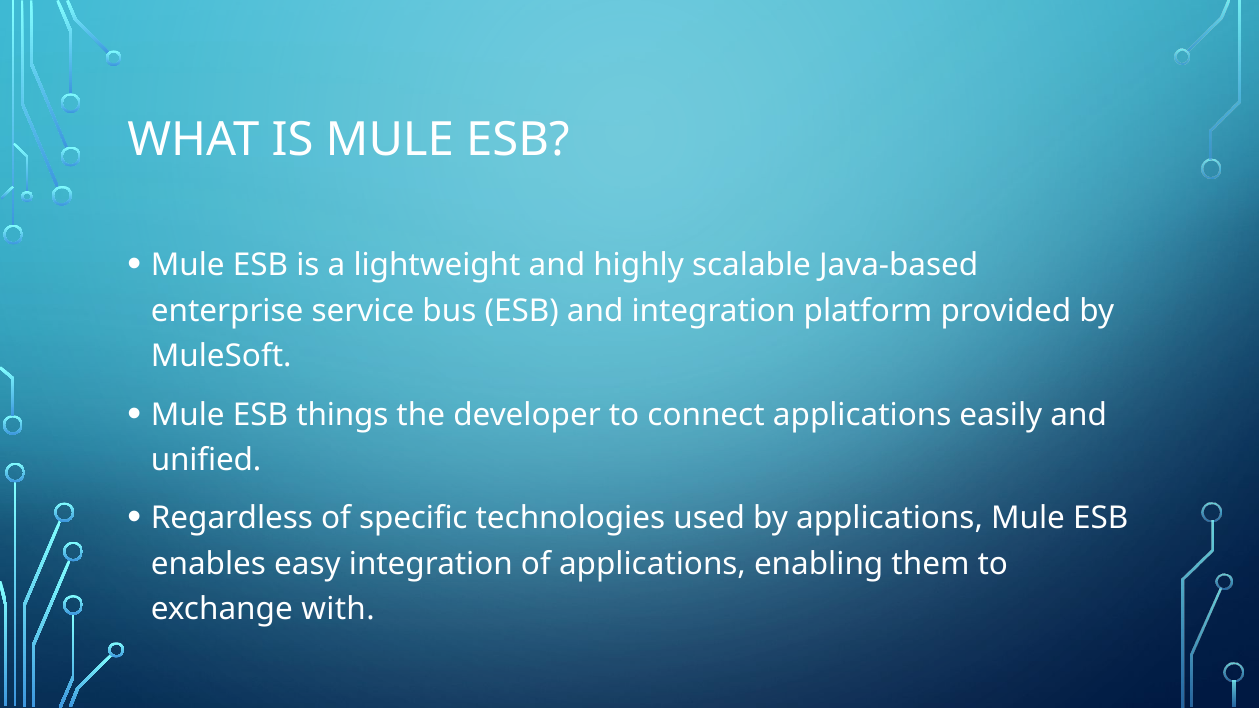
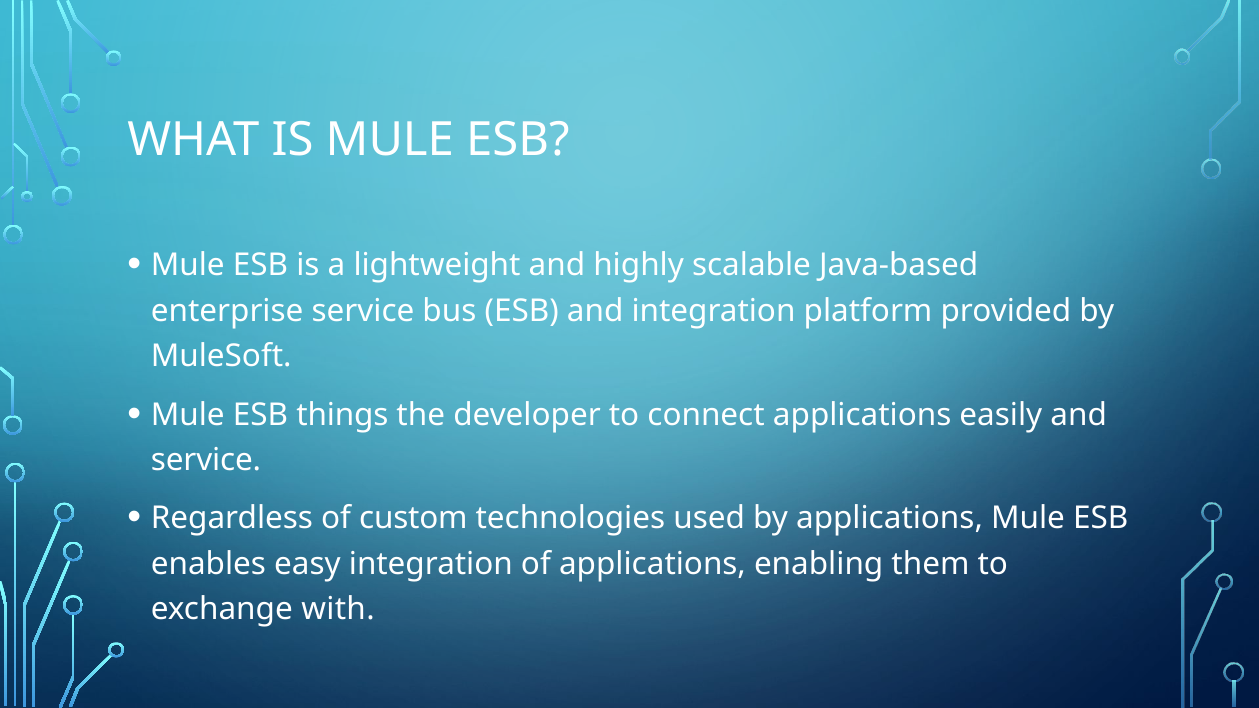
unified at (206, 460): unified -> service
specific: specific -> custom
